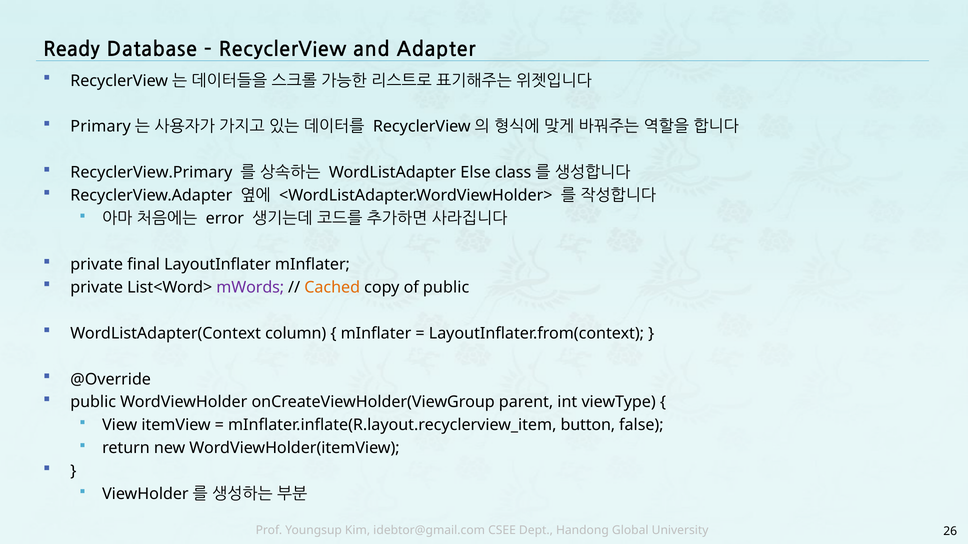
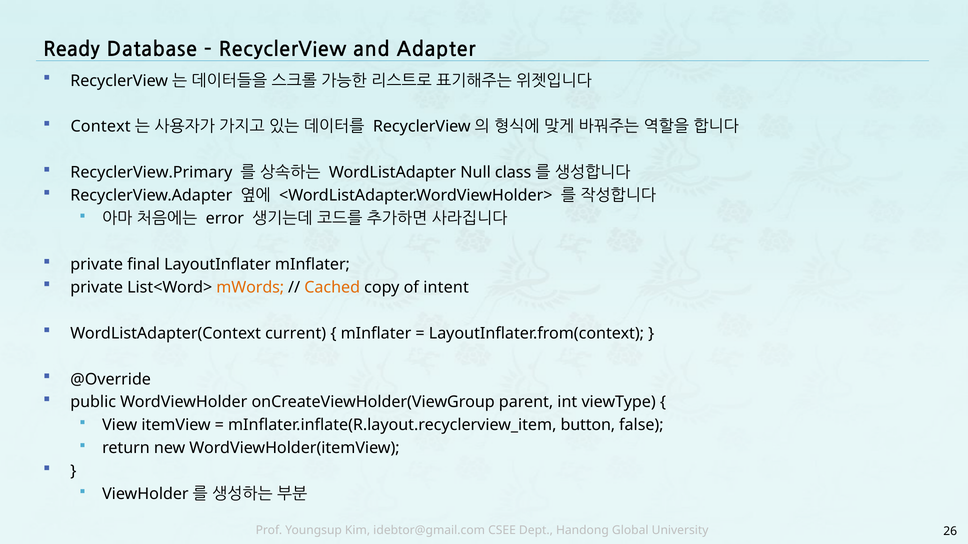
Primary: Primary -> Context
Else: Else -> Null
mWords colour: purple -> orange
of public: public -> intent
column: column -> current
